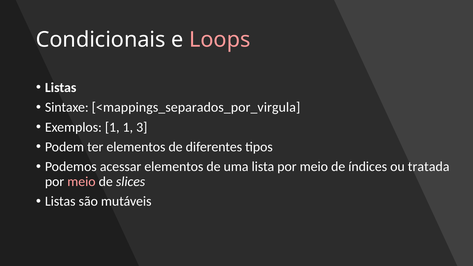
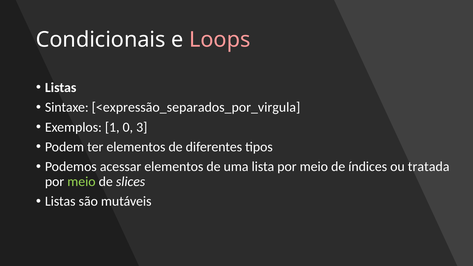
<mappings_separados_por_virgula: <mappings_separados_por_virgula -> <expressão_separados_por_virgula
1 1: 1 -> 0
meio at (81, 182) colour: pink -> light green
